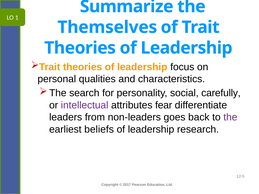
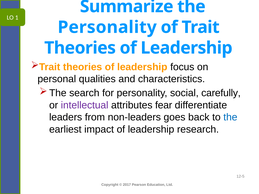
Themselves at (107, 27): Themselves -> Personality
the at (230, 117) colour: purple -> blue
beliefs: beliefs -> impact
